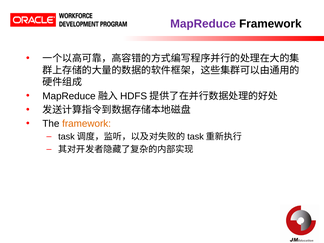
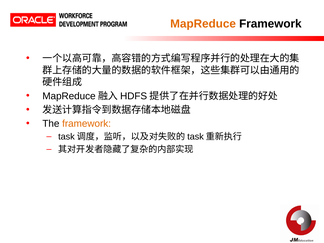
MapReduce colour: purple -> orange
